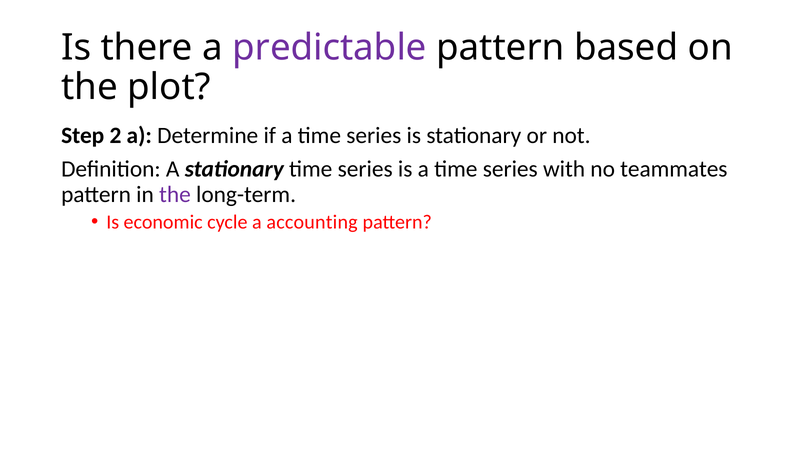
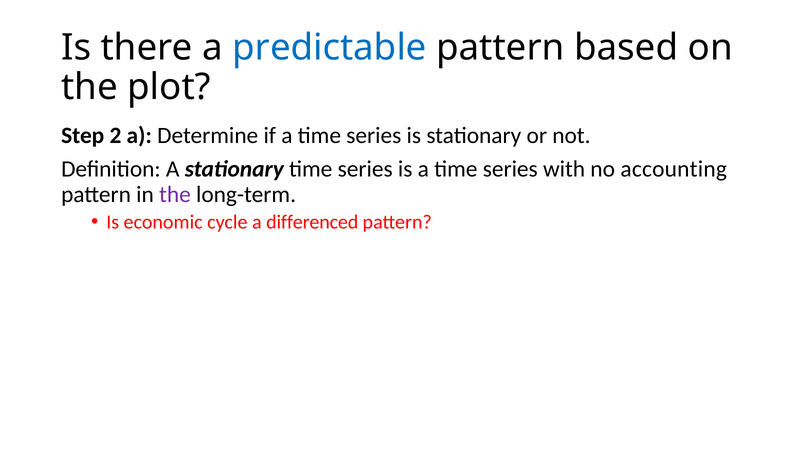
predictable colour: purple -> blue
teammates: teammates -> accounting
accounting: accounting -> differenced
